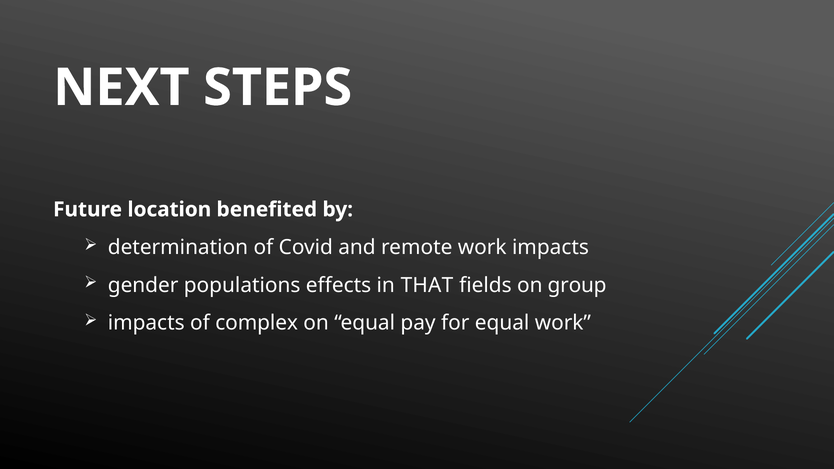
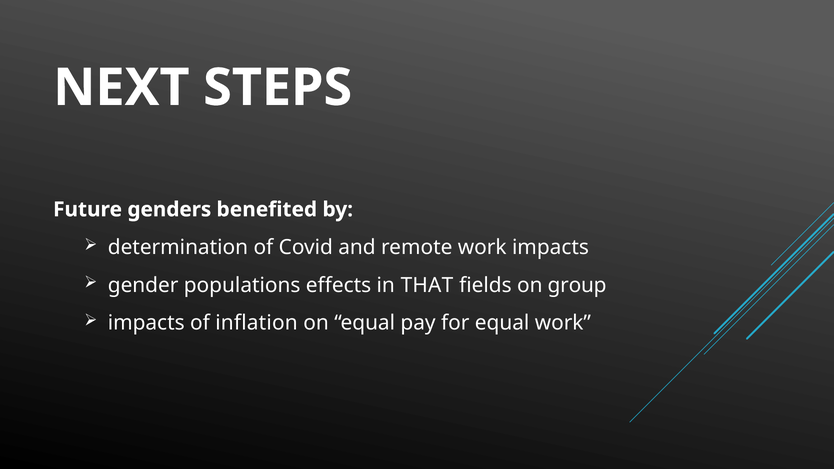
location: location -> genders
complex: complex -> inflation
